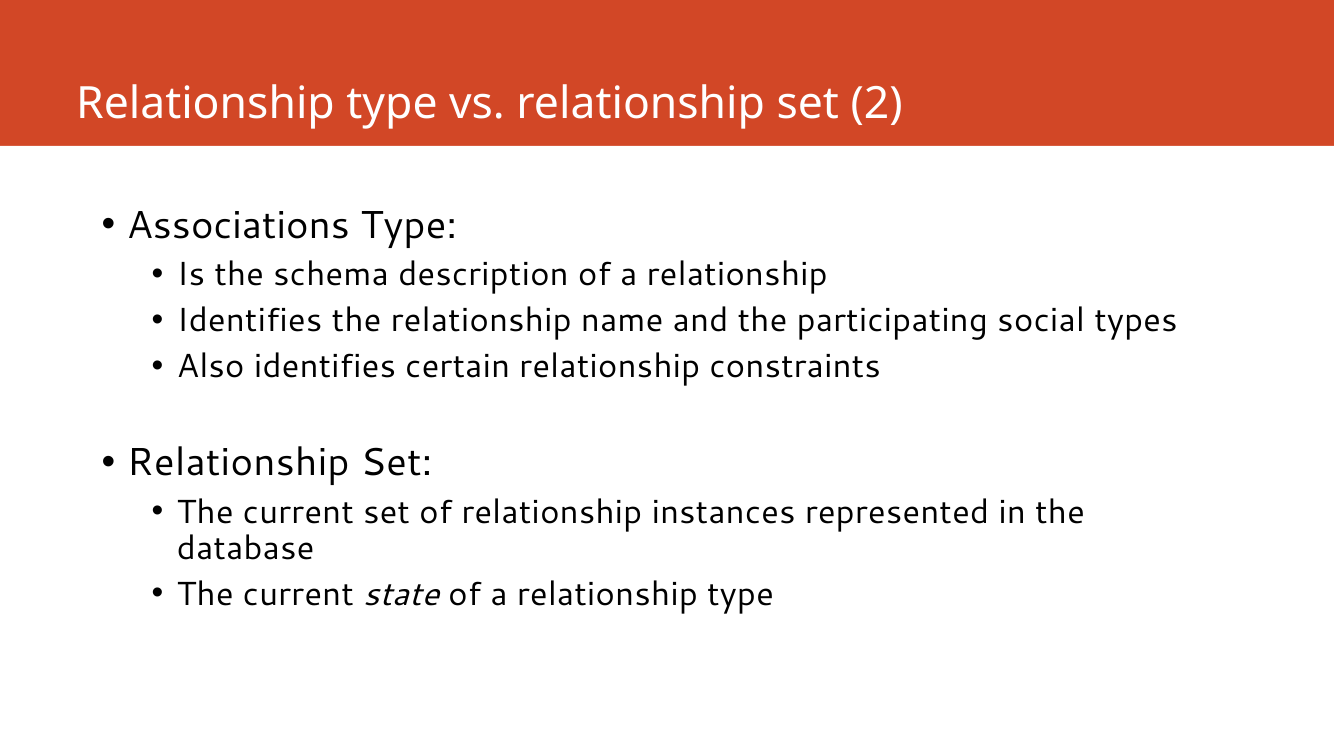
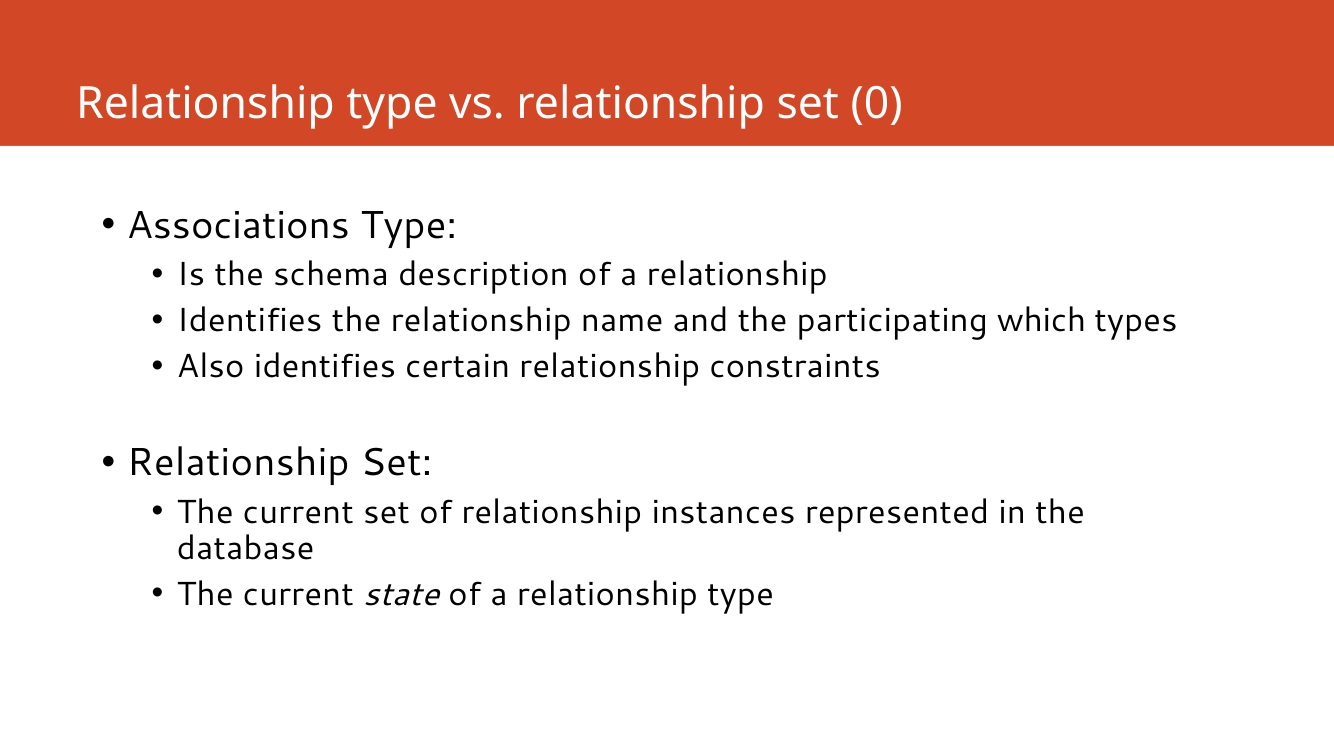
2: 2 -> 0
social: social -> which
